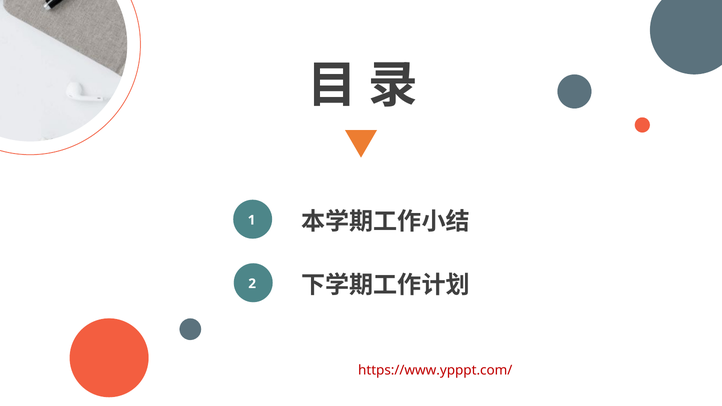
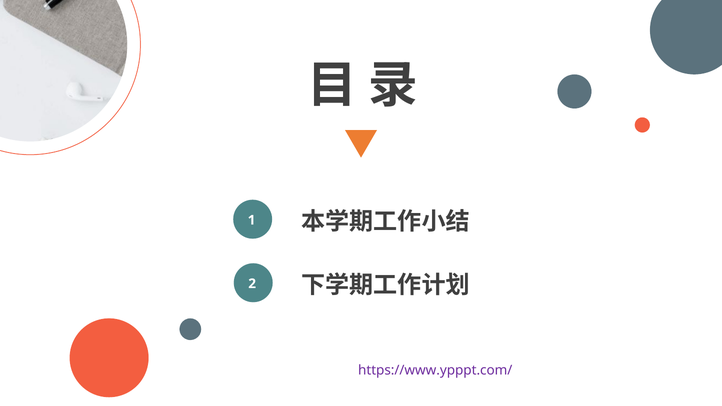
https://www.ypppt.com/ colour: red -> purple
